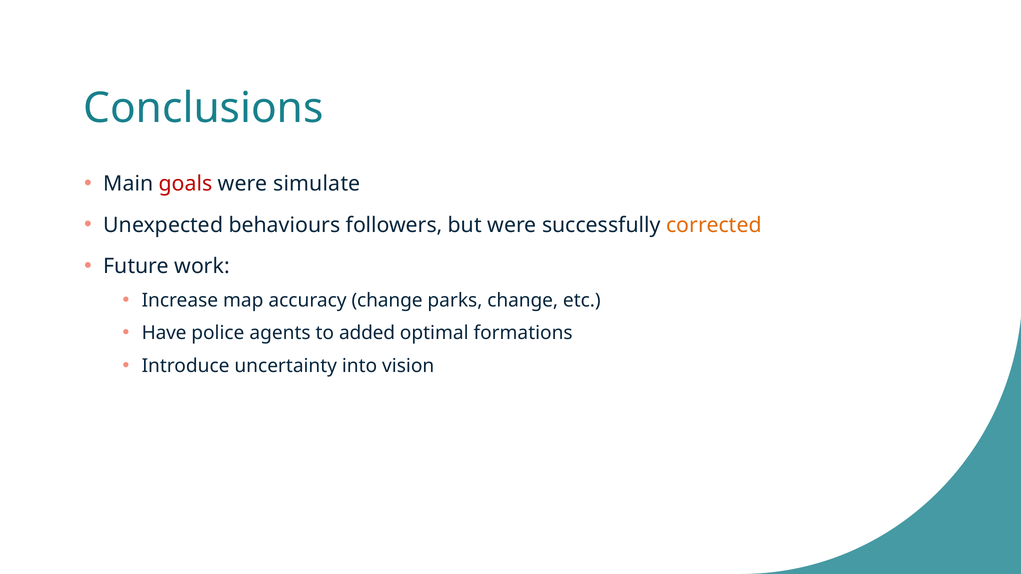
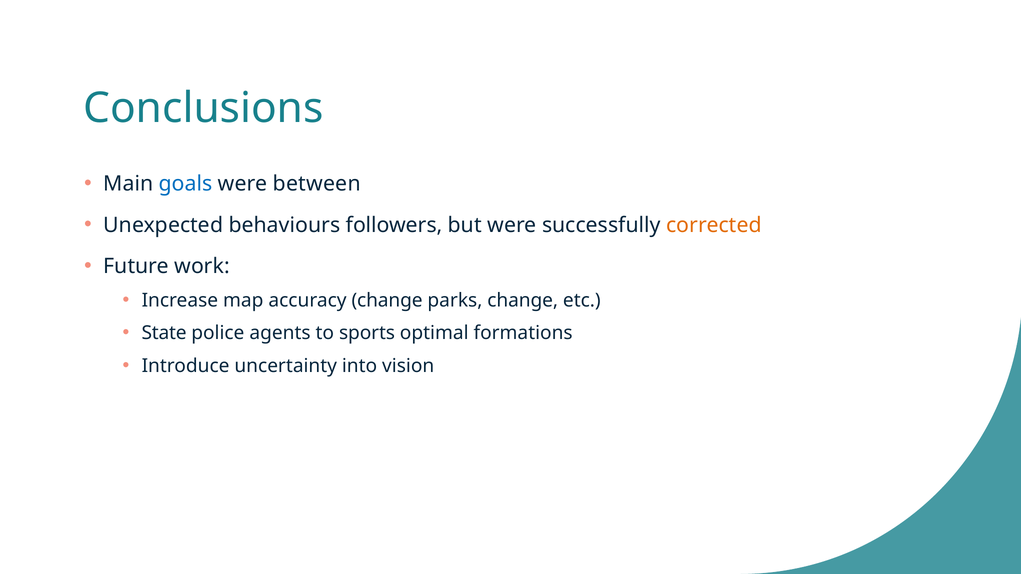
goals colour: red -> blue
simulate: simulate -> between
Have: Have -> State
added: added -> sports
